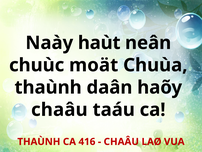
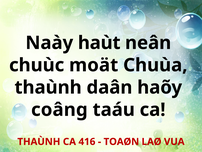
chaâu at (59, 109): chaâu -> coâng
CHAÂU at (121, 141): CHAÂU -> TOAØN
